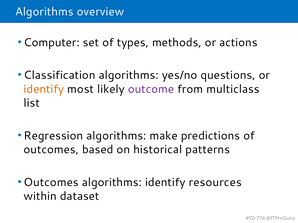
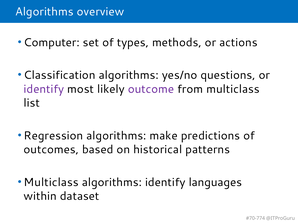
identify at (44, 89) colour: orange -> purple
Outcomes at (51, 183): Outcomes -> Multiclass
resources: resources -> languages
